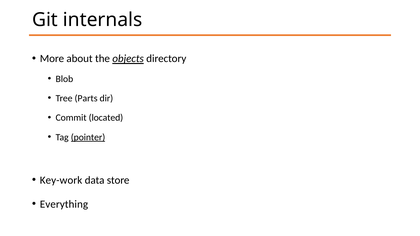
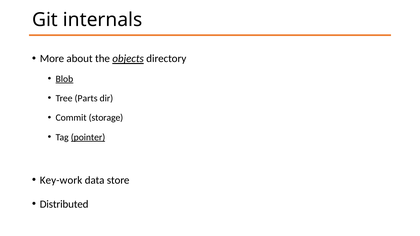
Blob underline: none -> present
located: located -> storage
Everything: Everything -> Distributed
